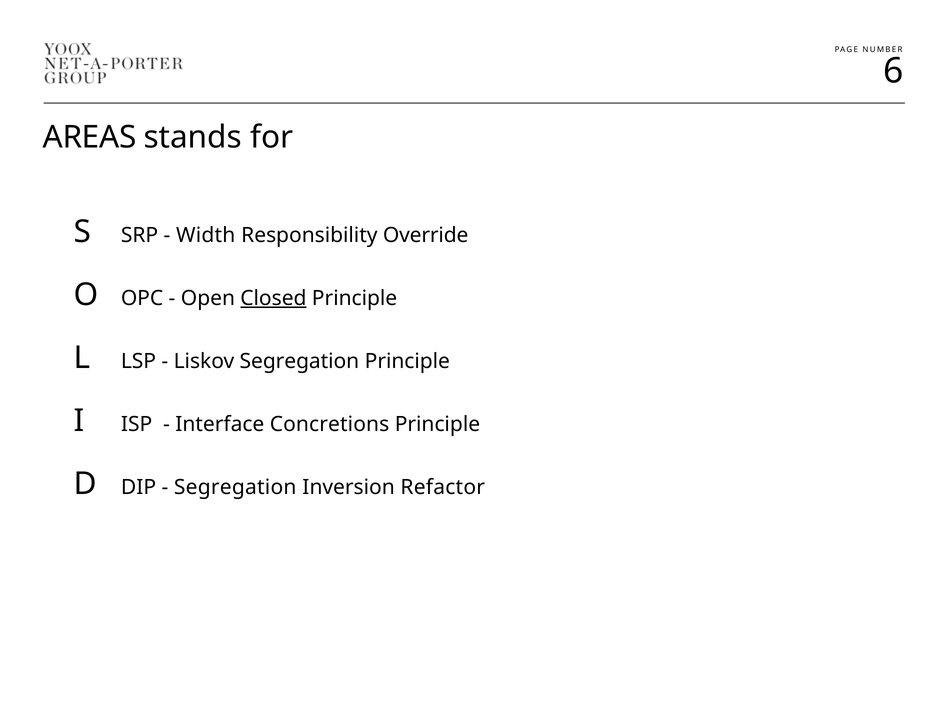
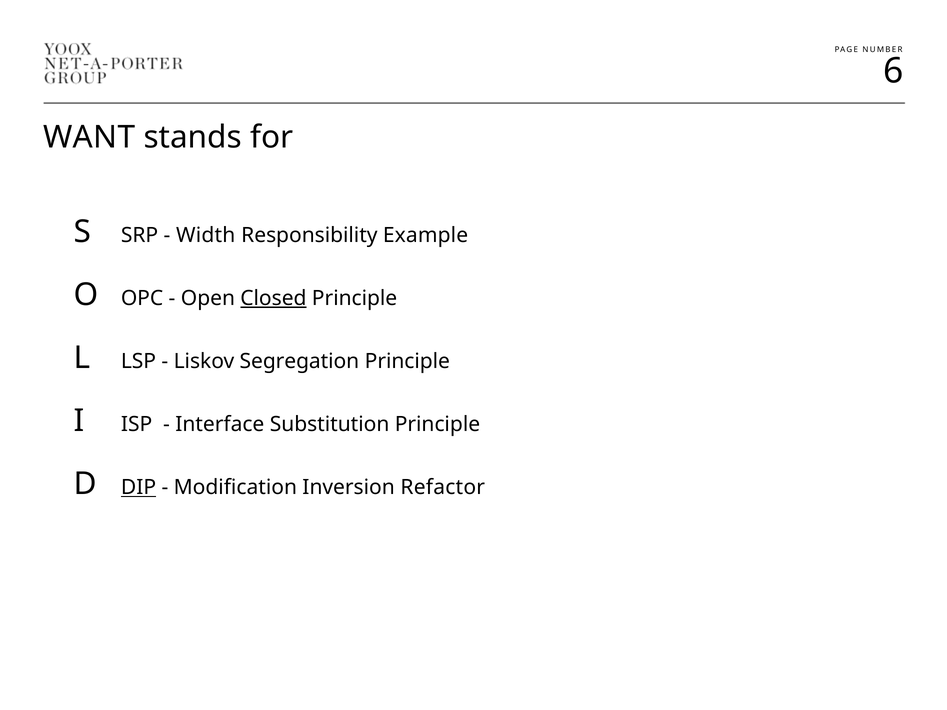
AREAS: AREAS -> WANT
Override: Override -> Example
Concretions: Concretions -> Substitution
DIP underline: none -> present
Segregation at (235, 488): Segregation -> Modification
